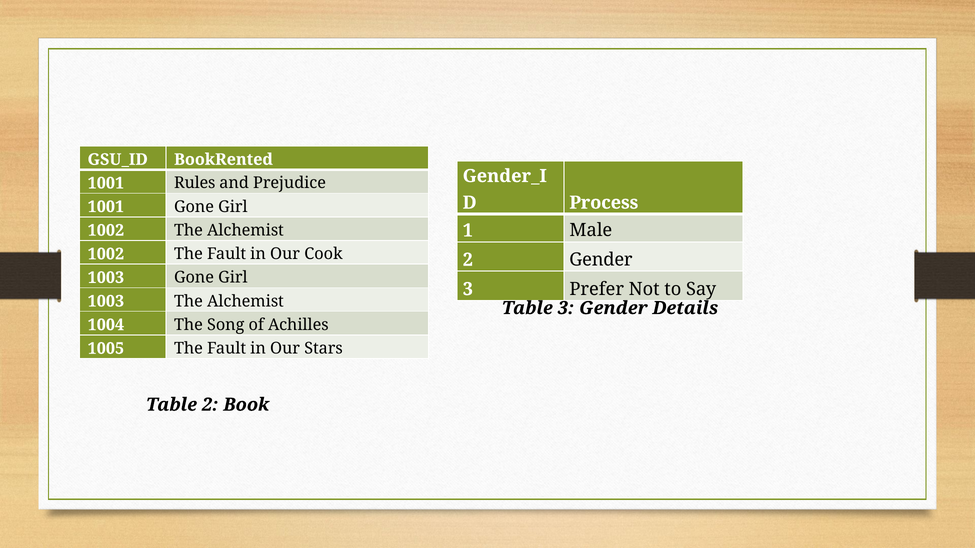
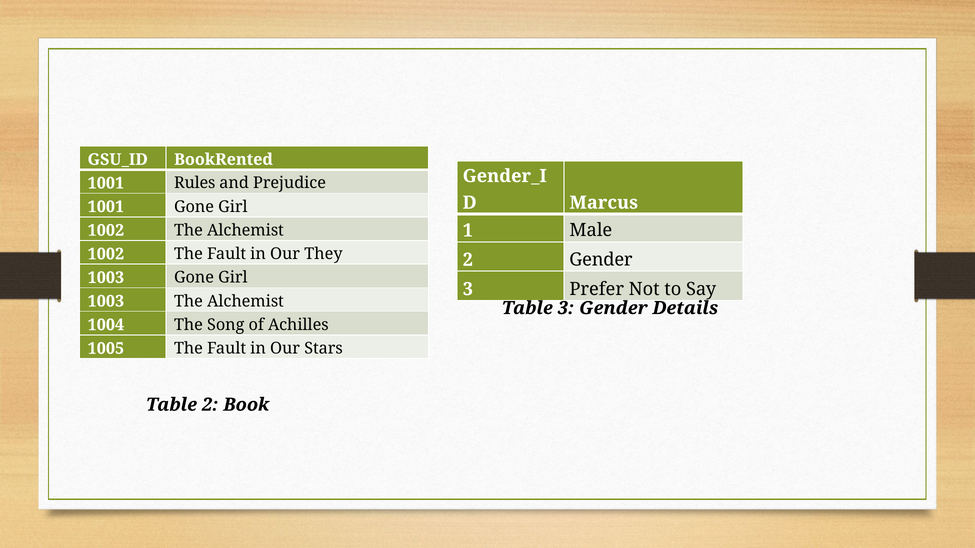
Process: Process -> Marcus
Cook: Cook -> They
